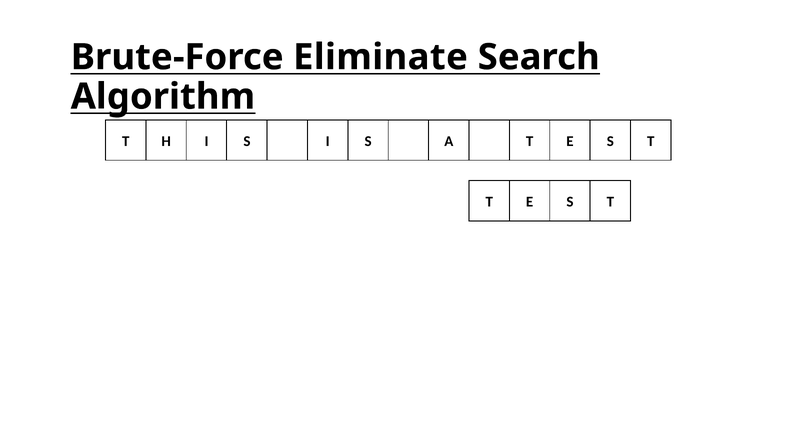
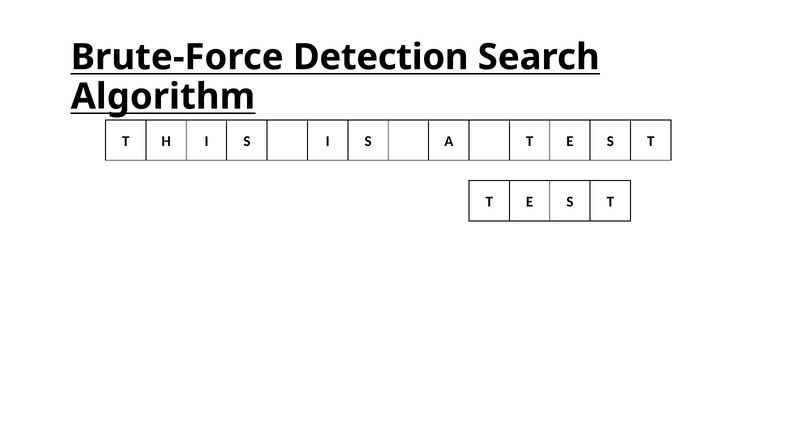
Eliminate: Eliminate -> Detection
